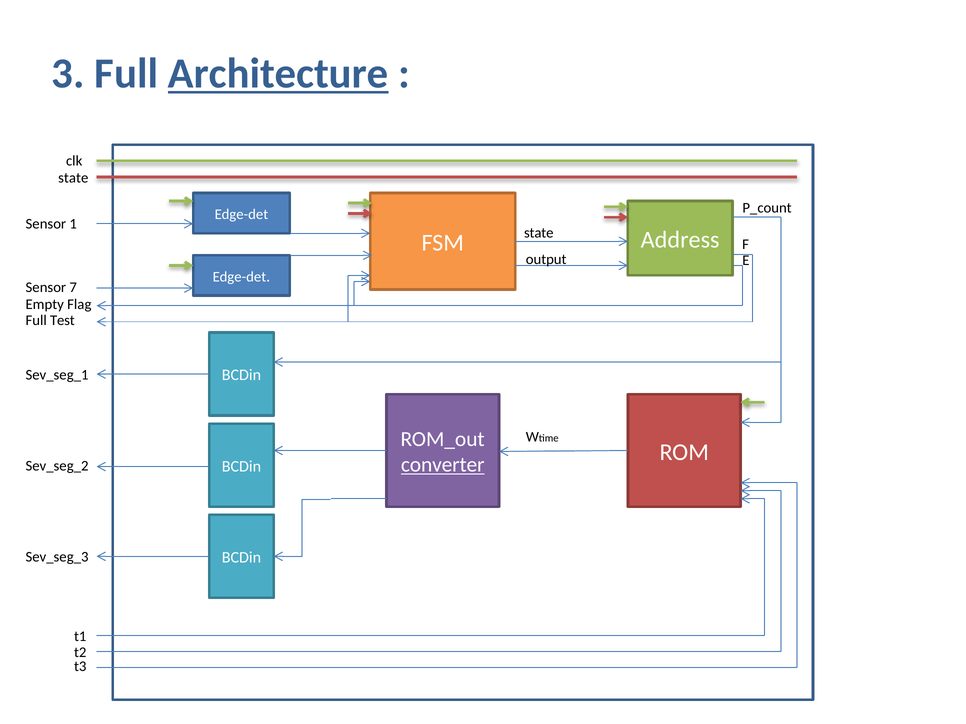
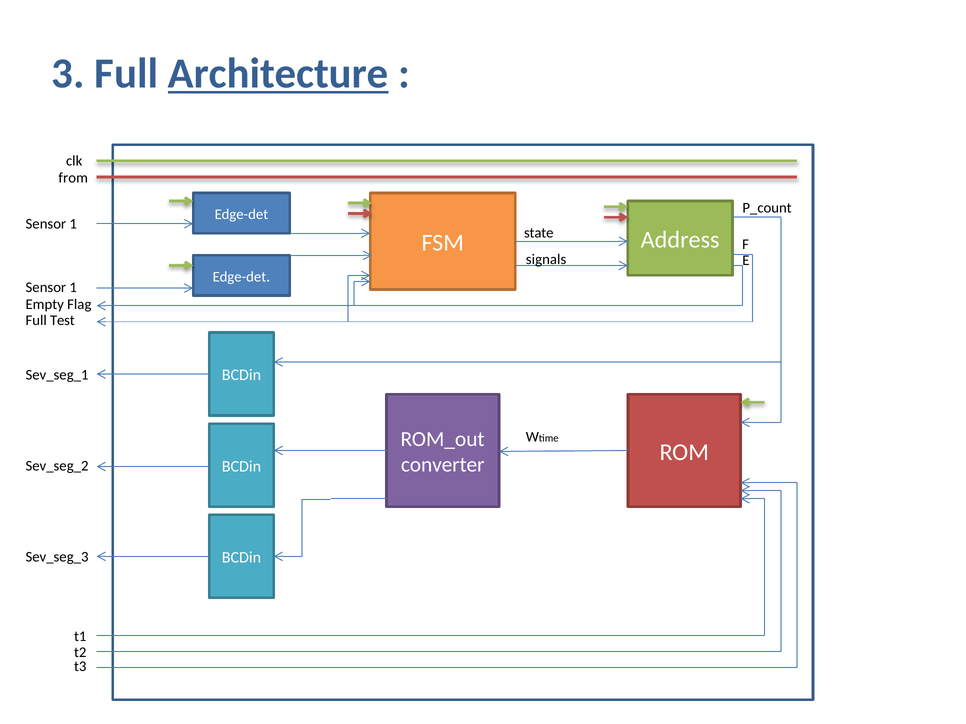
state at (73, 178): state -> from
output: output -> signals
7 at (73, 288): 7 -> 1
converter underline: present -> none
